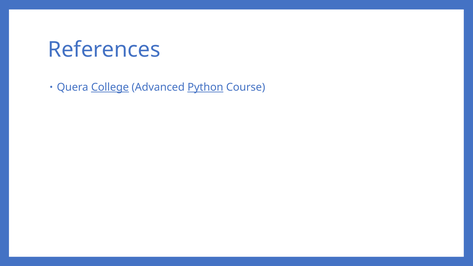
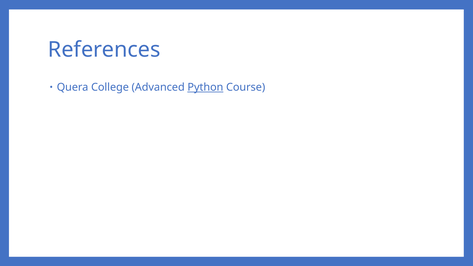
College underline: present -> none
